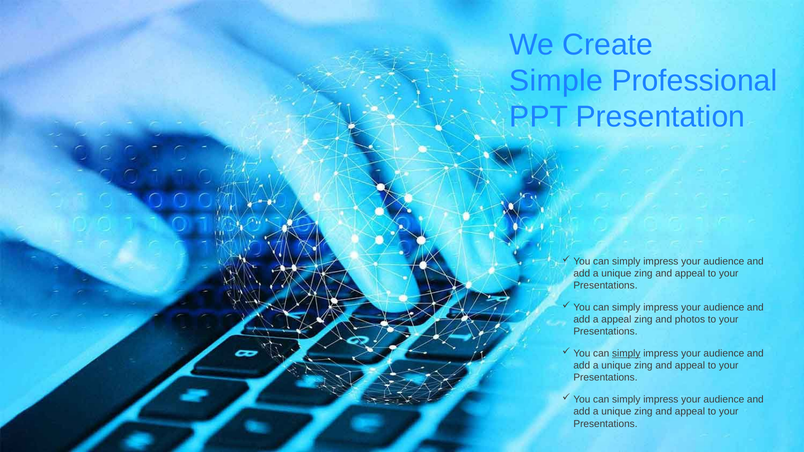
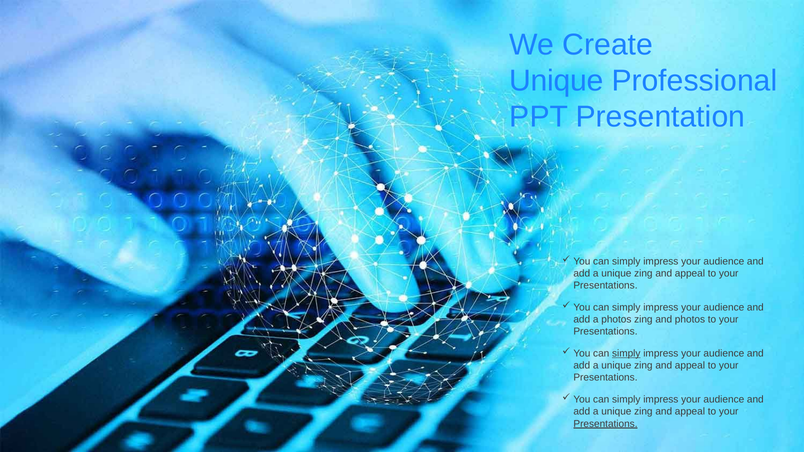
Simple at (556, 81): Simple -> Unique
a appeal: appeal -> photos
Presentations at (605, 424) underline: none -> present
